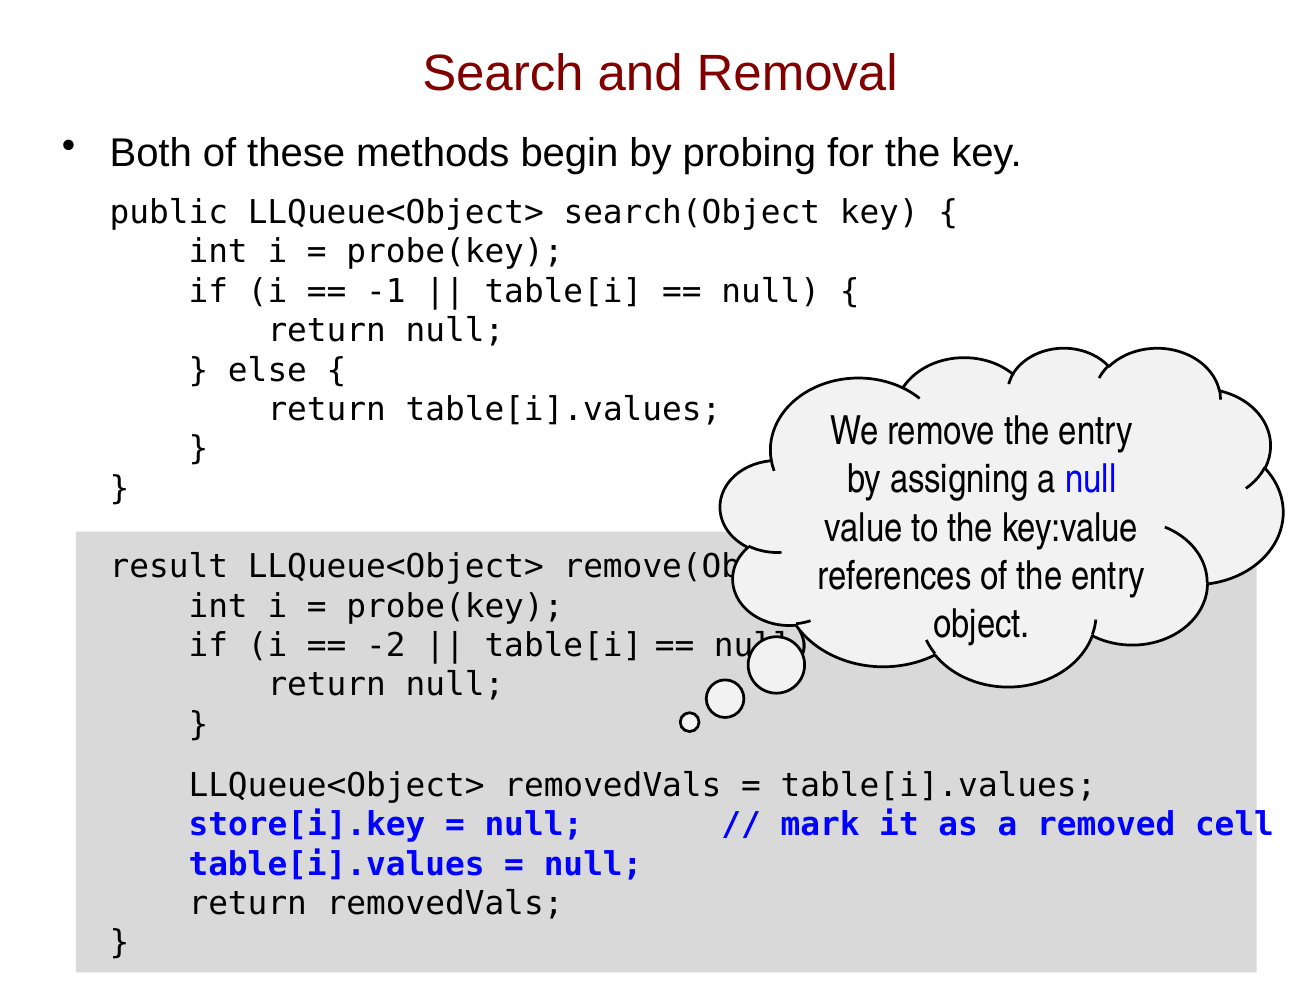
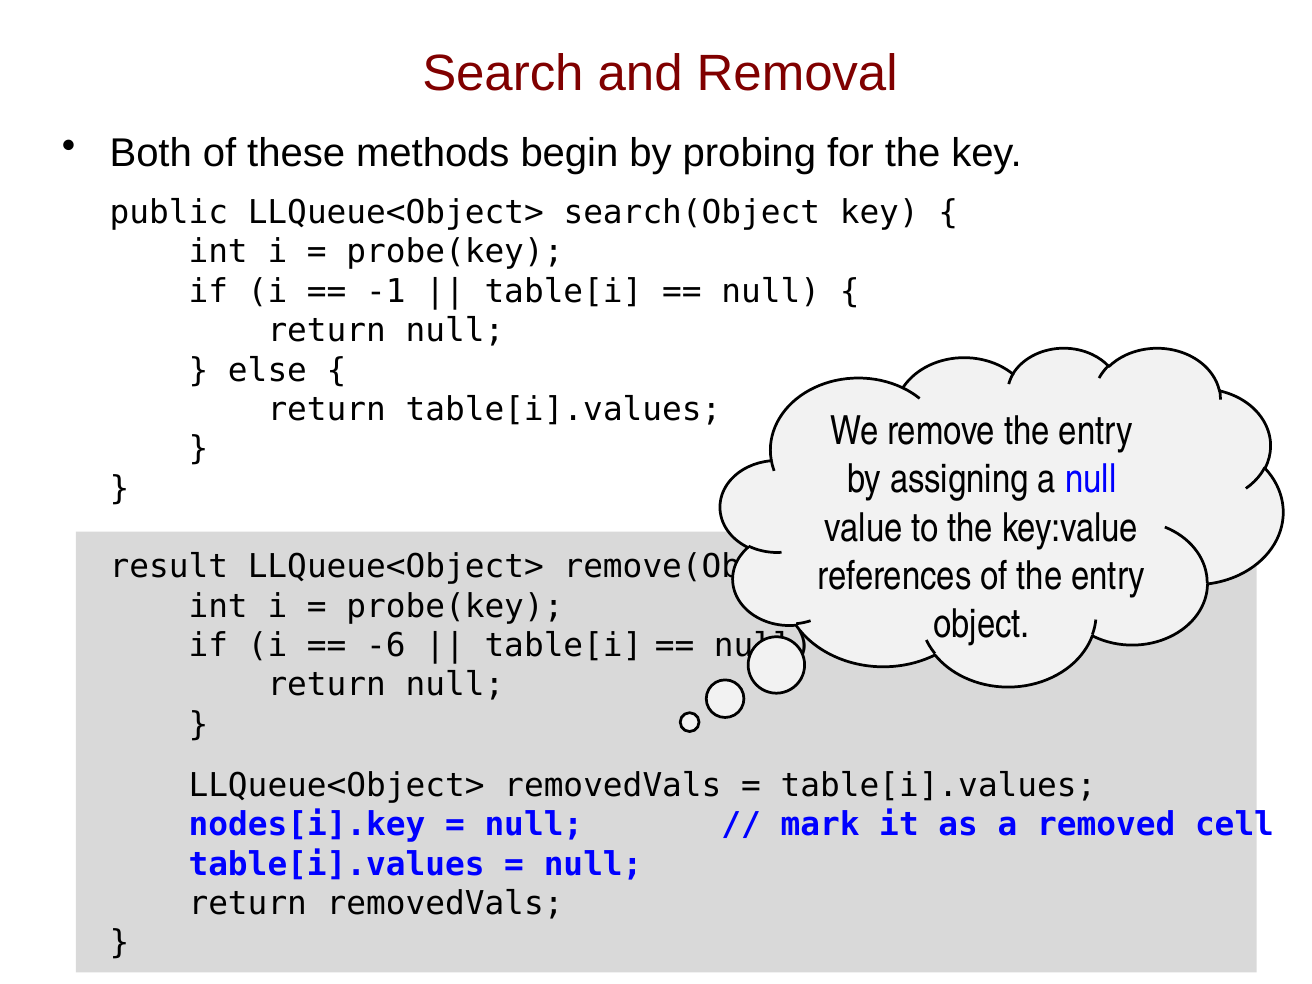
-2: -2 -> -6
store[i].key: store[i].key -> nodes[i].key
